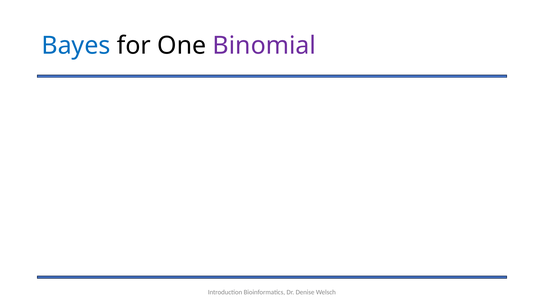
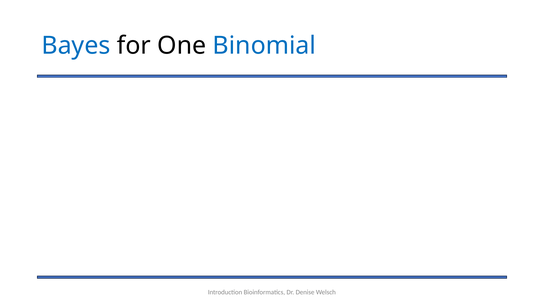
Binomial colour: purple -> blue
